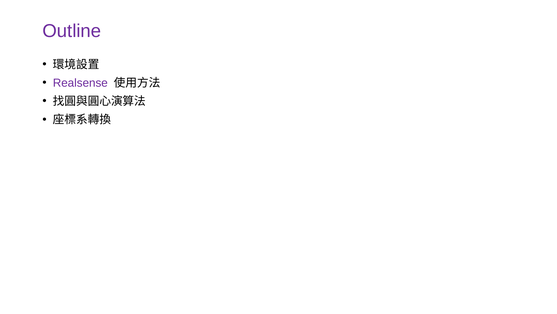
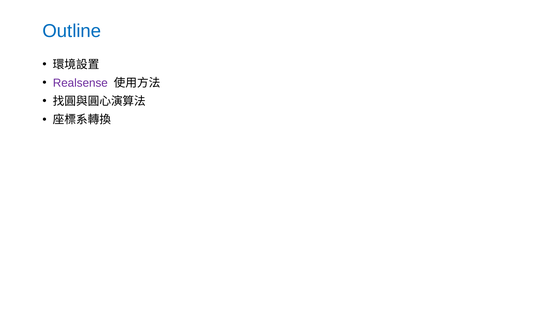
Outline colour: purple -> blue
